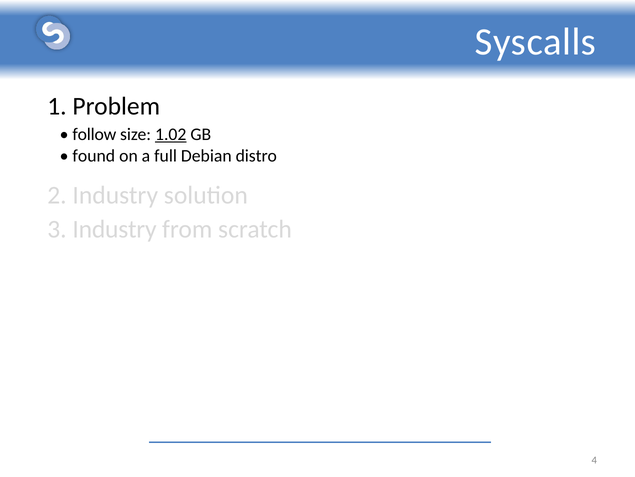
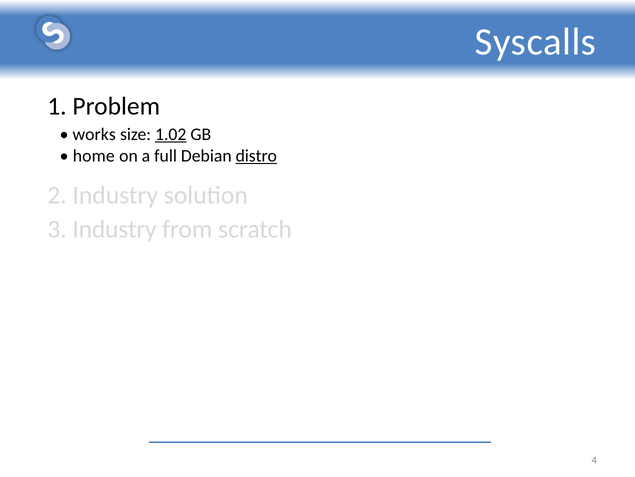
follow: follow -> works
found: found -> home
distro underline: none -> present
